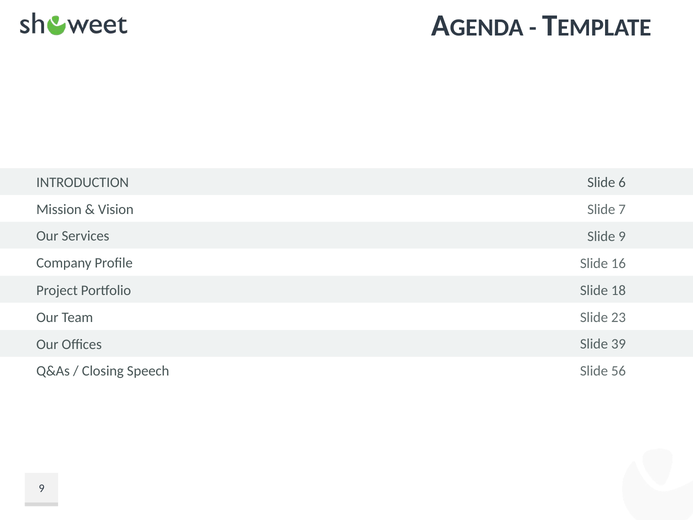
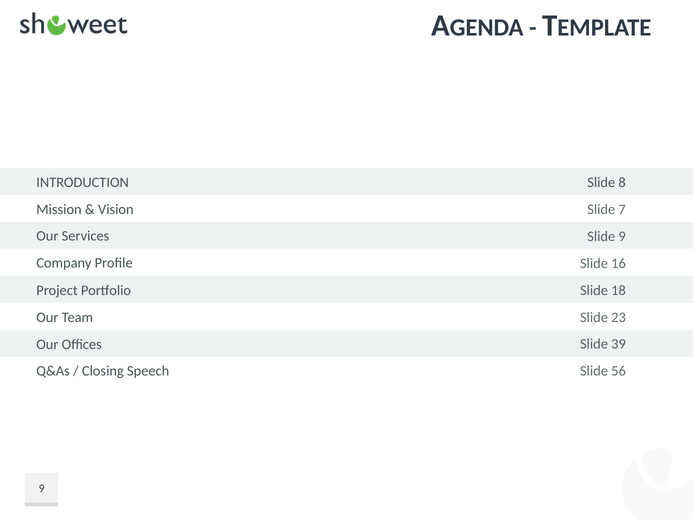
6: 6 -> 8
